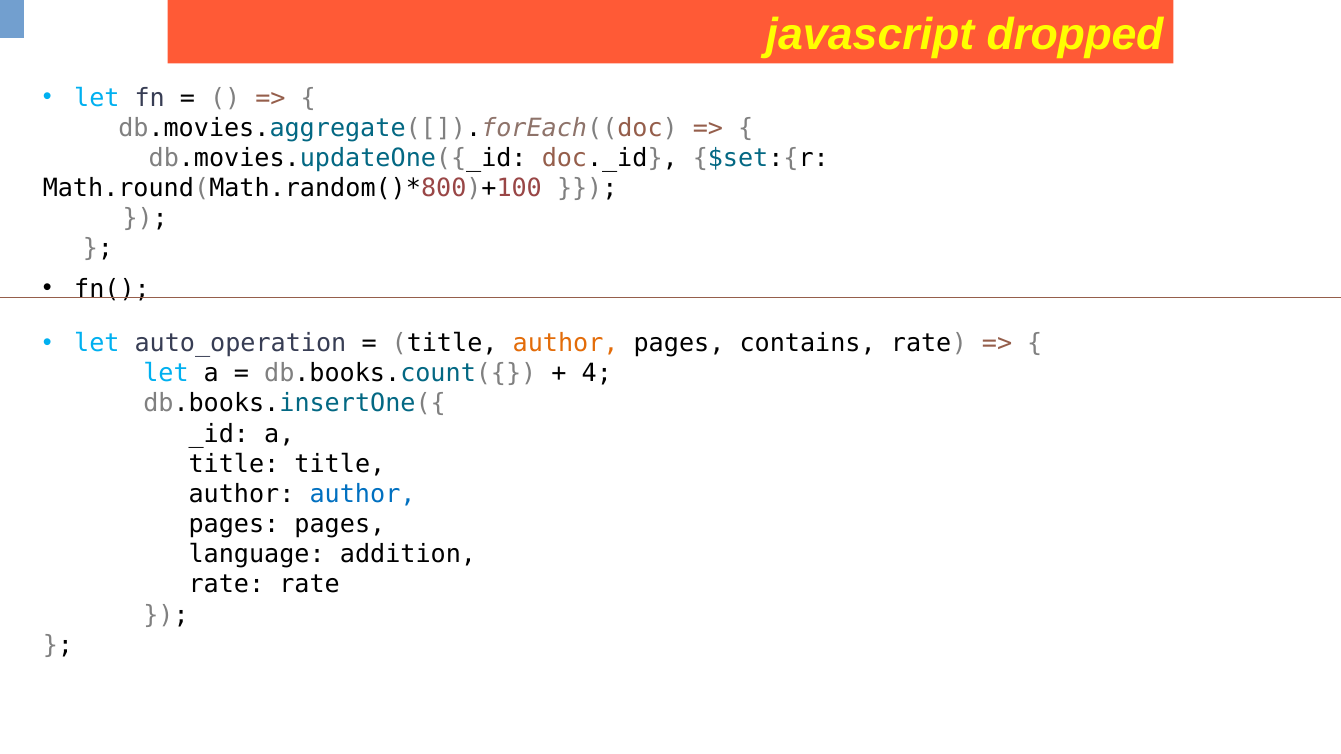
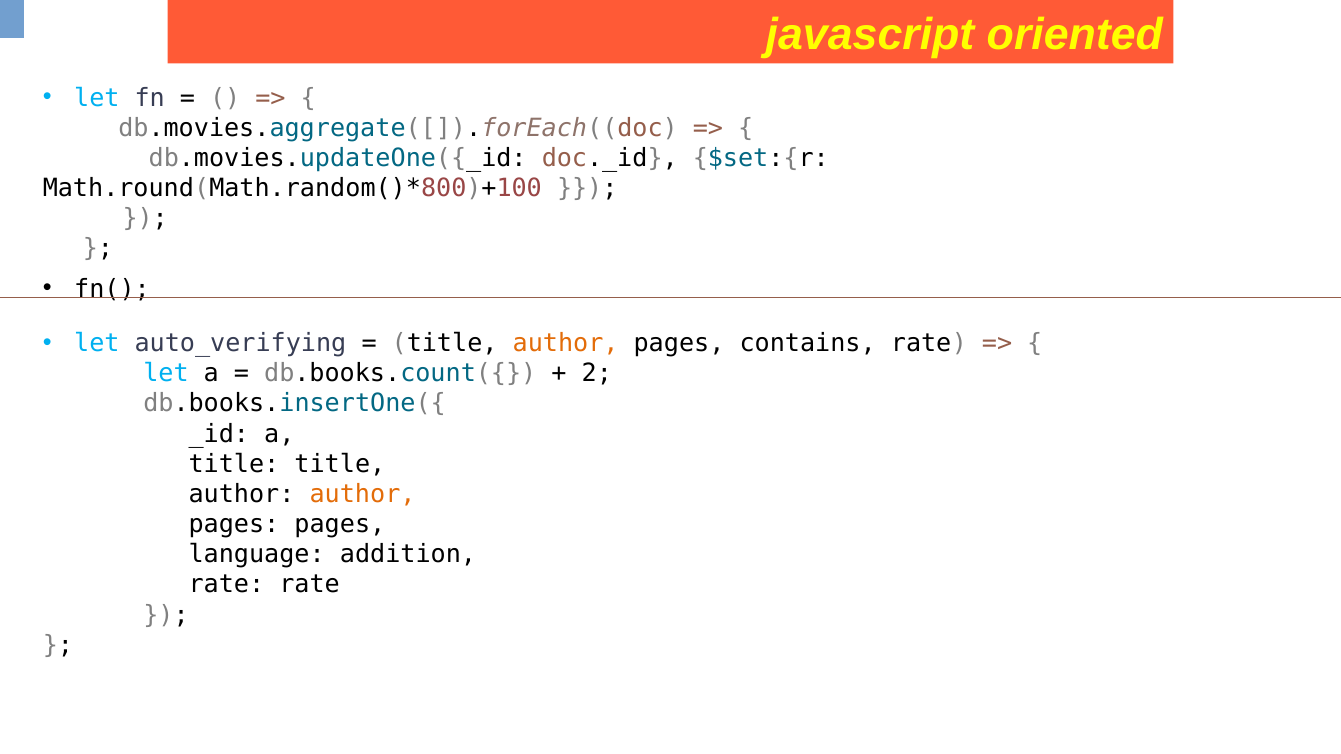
dropped: dropped -> oriented
auto_operation: auto_operation -> auto_verifying
4: 4 -> 2
author at (363, 494) colour: blue -> orange
